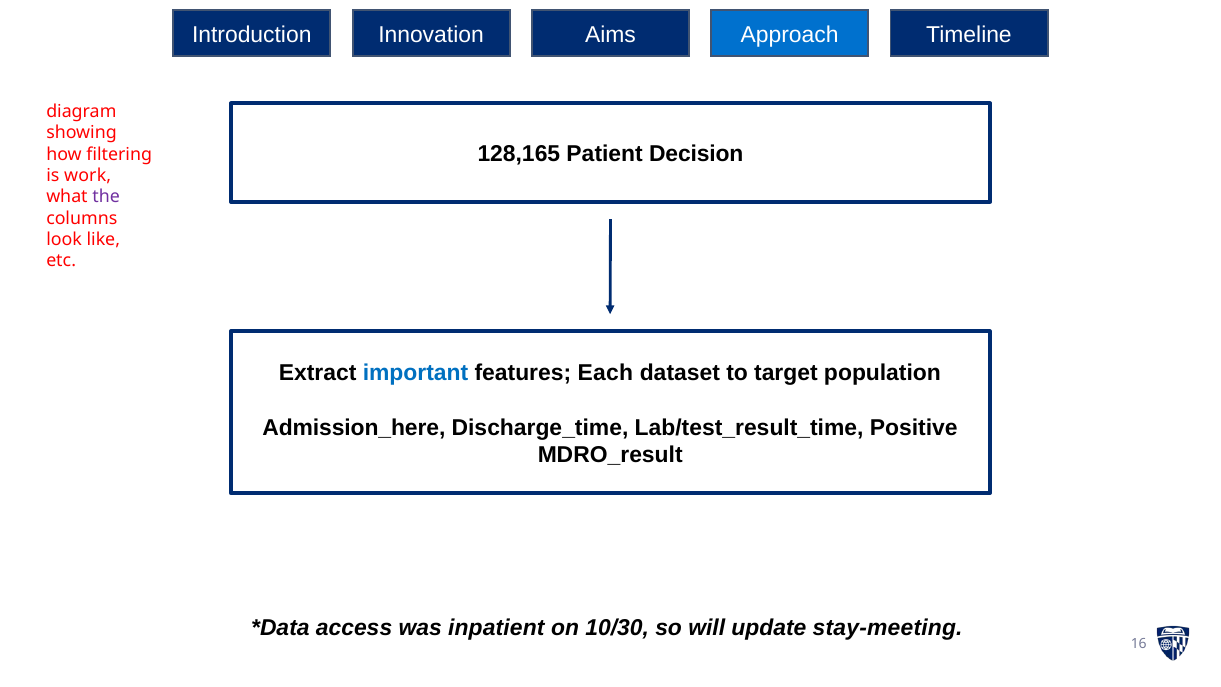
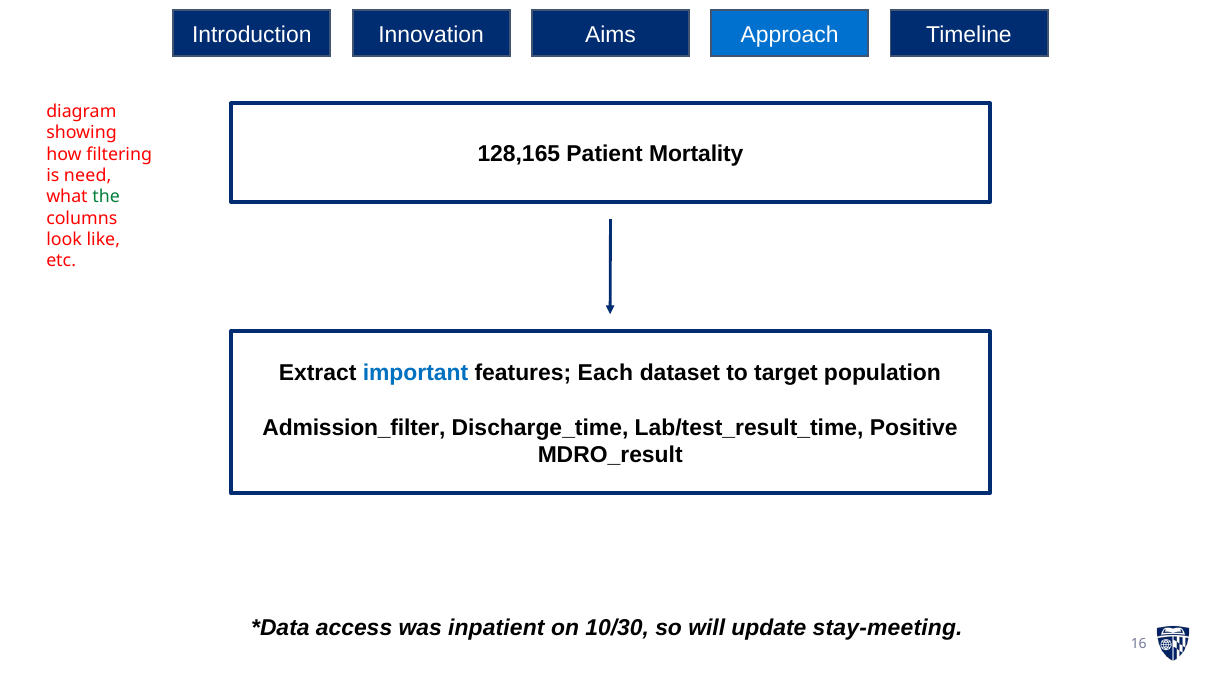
Decision: Decision -> Mortality
work: work -> need
the colour: purple -> green
Admission_here: Admission_here -> Admission_filter
